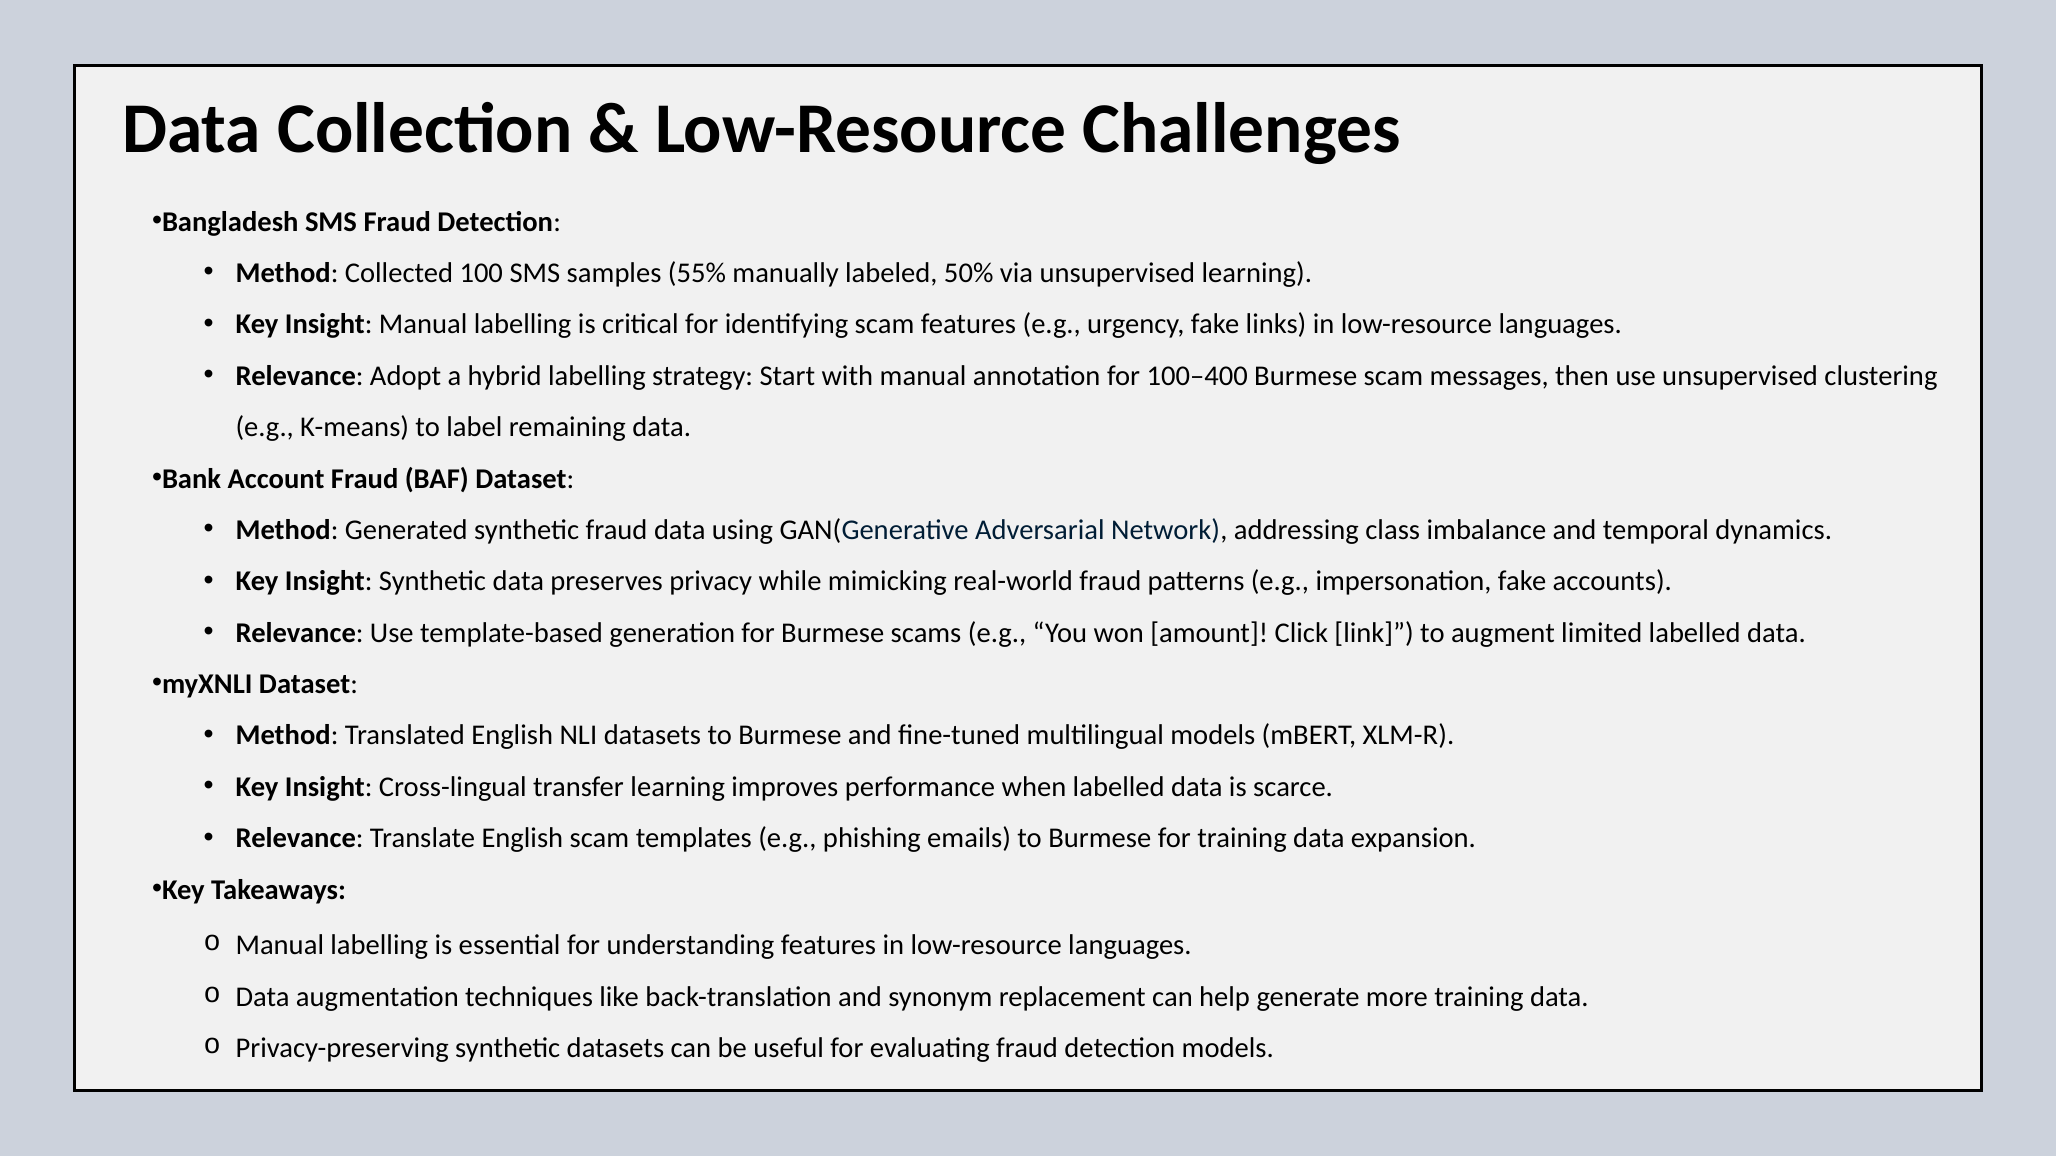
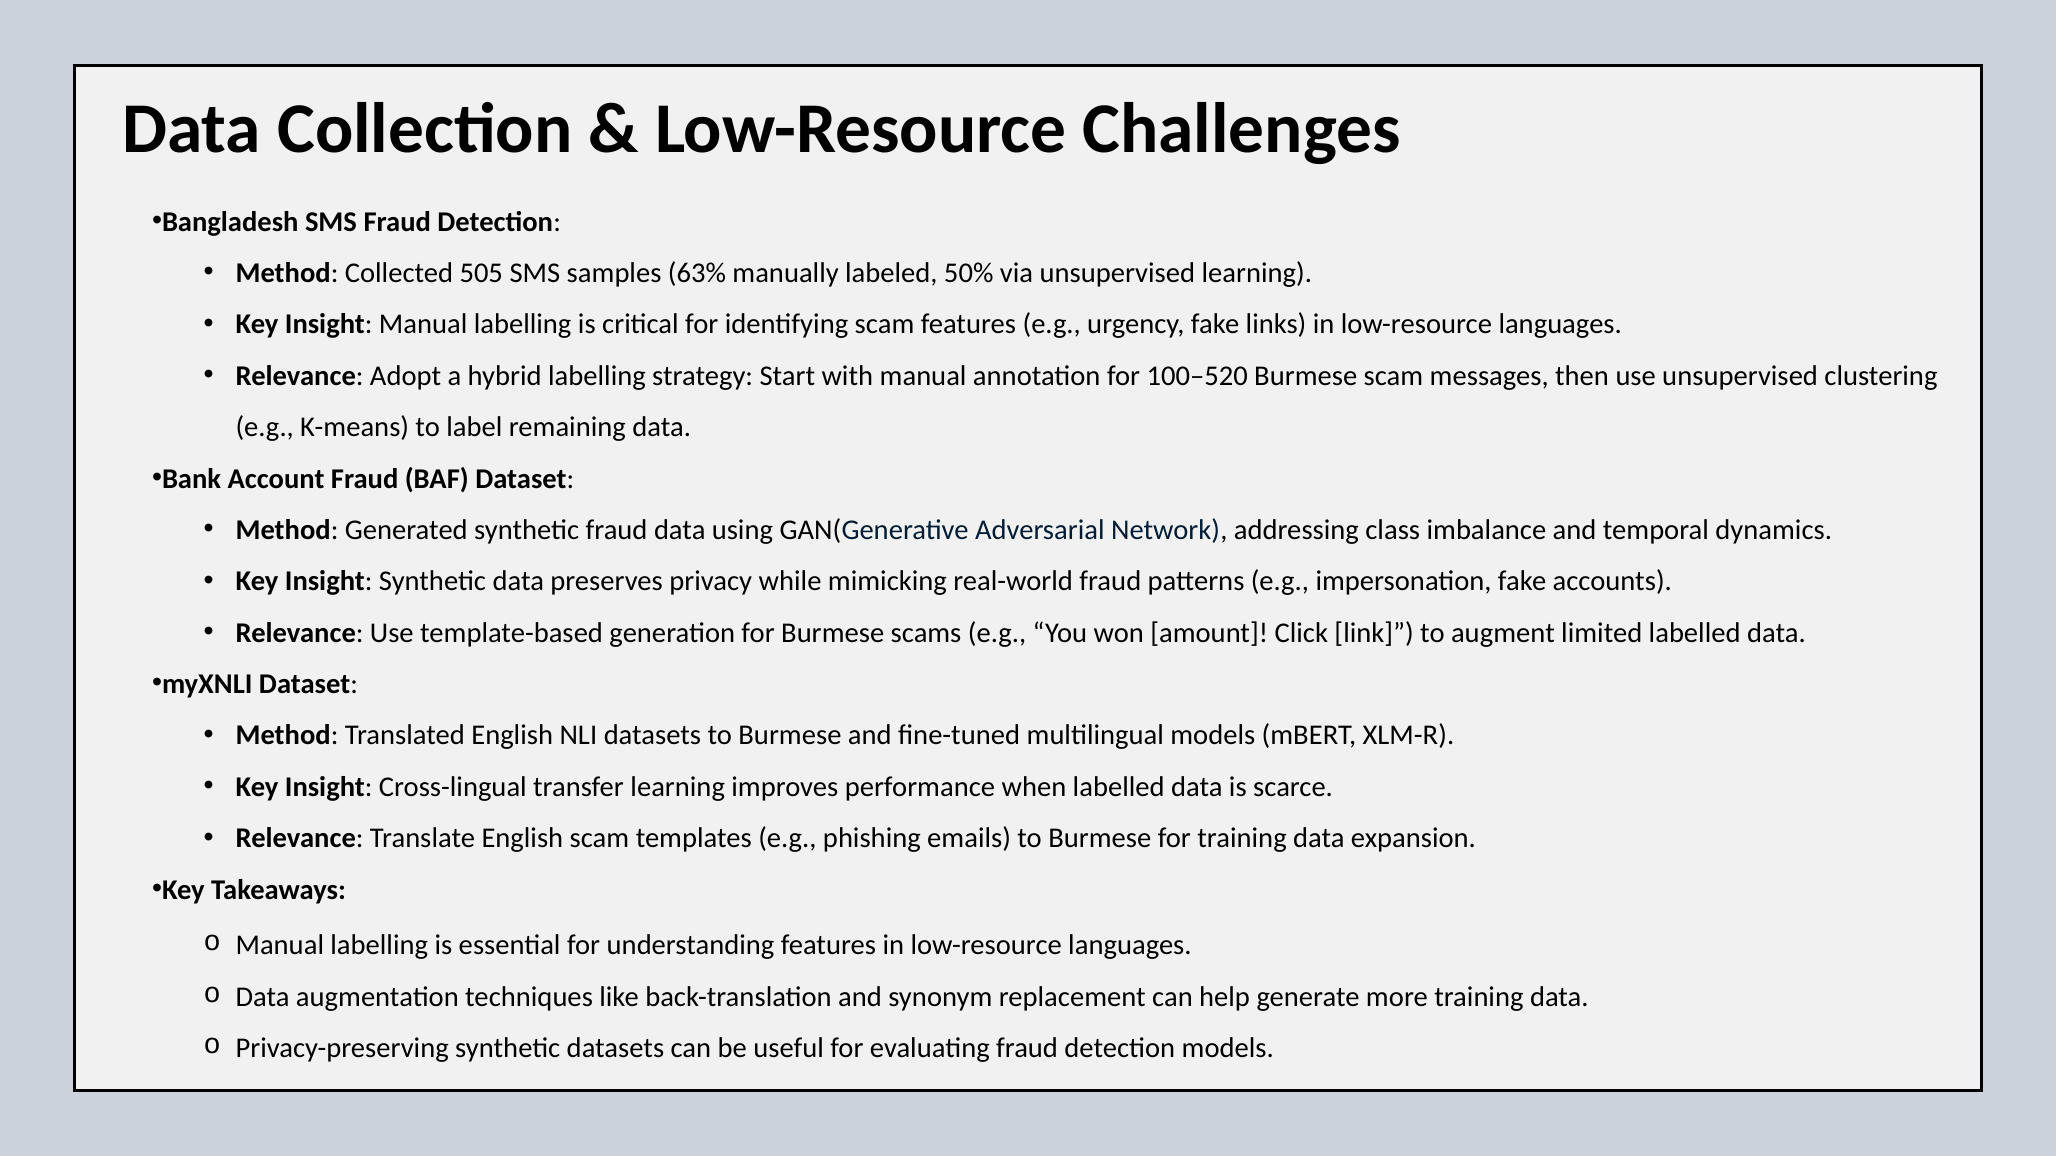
100: 100 -> 505
55%: 55% -> 63%
100–400: 100–400 -> 100–520
